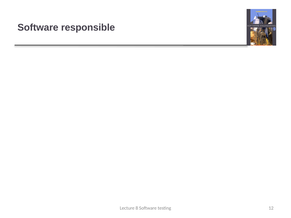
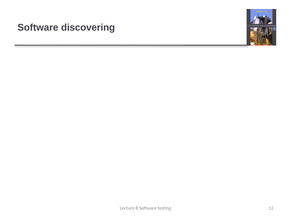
Software responsible: responsible -> discovering
